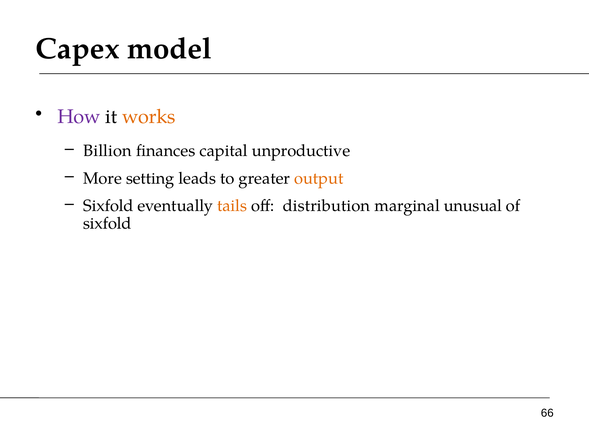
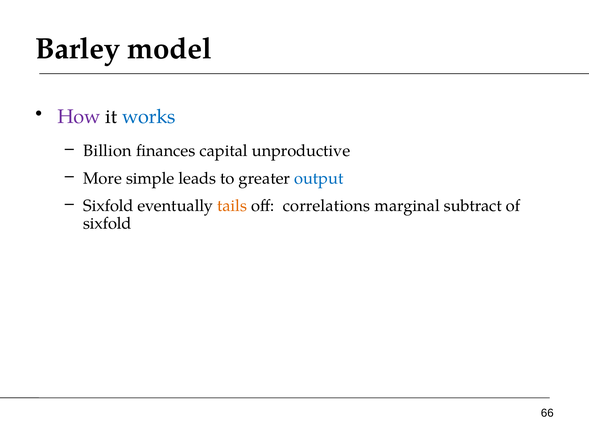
Capex: Capex -> Barley
works colour: orange -> blue
setting: setting -> simple
output colour: orange -> blue
distribution: distribution -> correlations
unusual: unusual -> subtract
